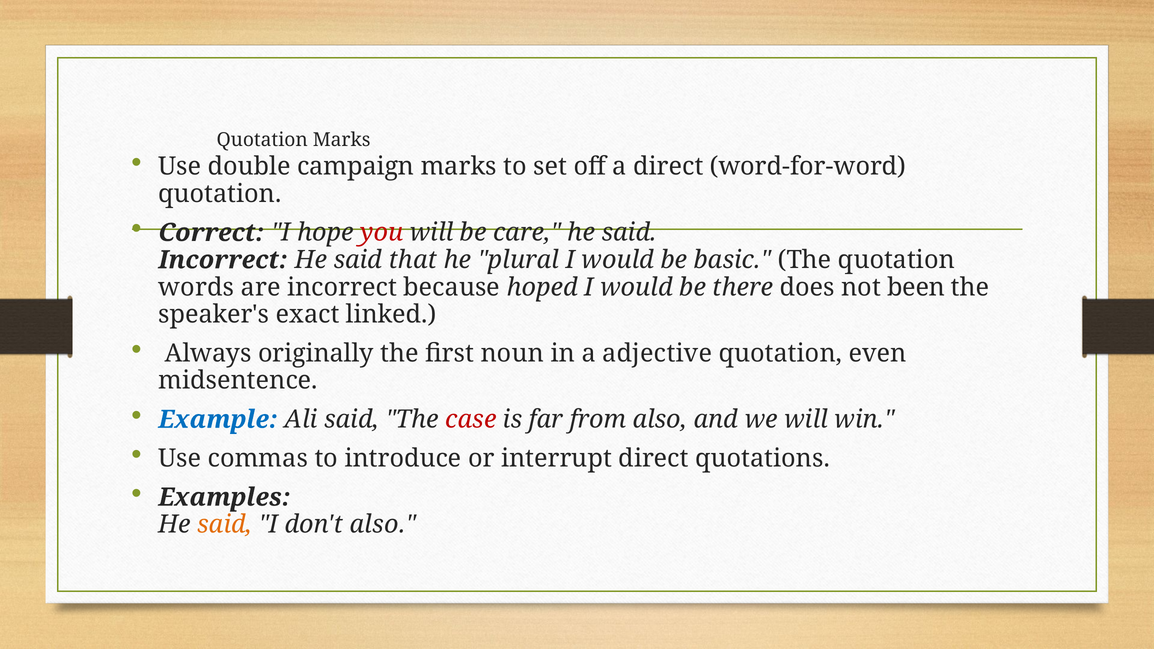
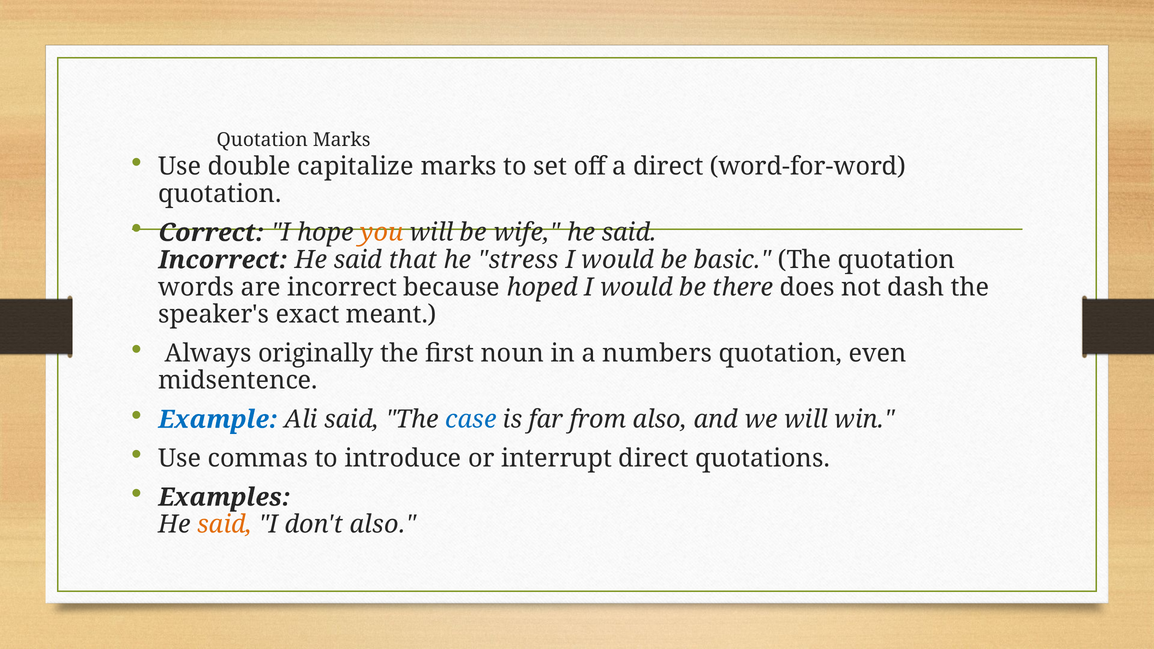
campaign: campaign -> capitalize
you colour: red -> orange
care: care -> wife
plural: plural -> stress
been: been -> dash
linked: linked -> meant
adjective: adjective -> numbers
case colour: red -> blue
